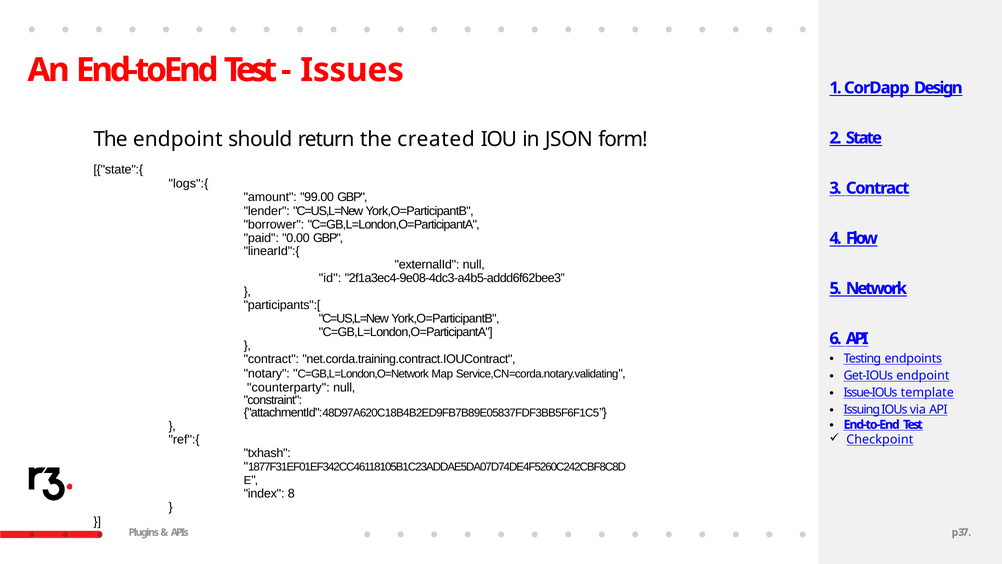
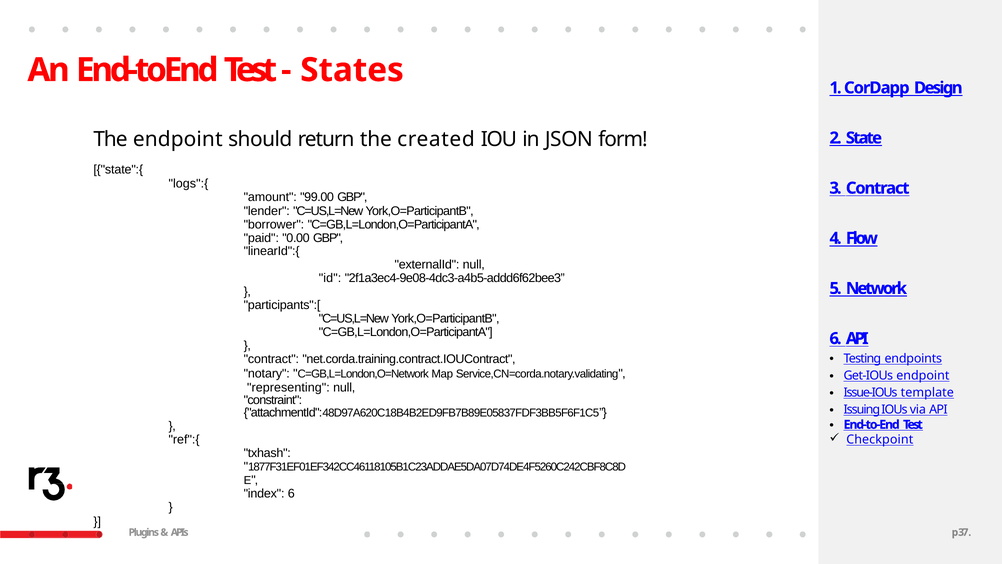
Issues: Issues -> States
counterparty: counterparty -> representing
index 8: 8 -> 6
